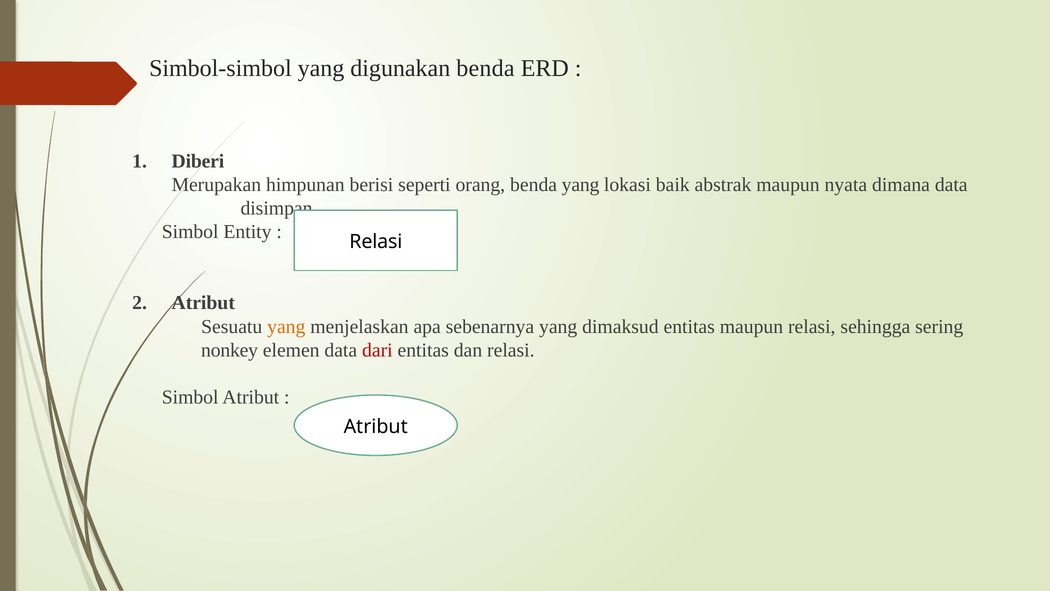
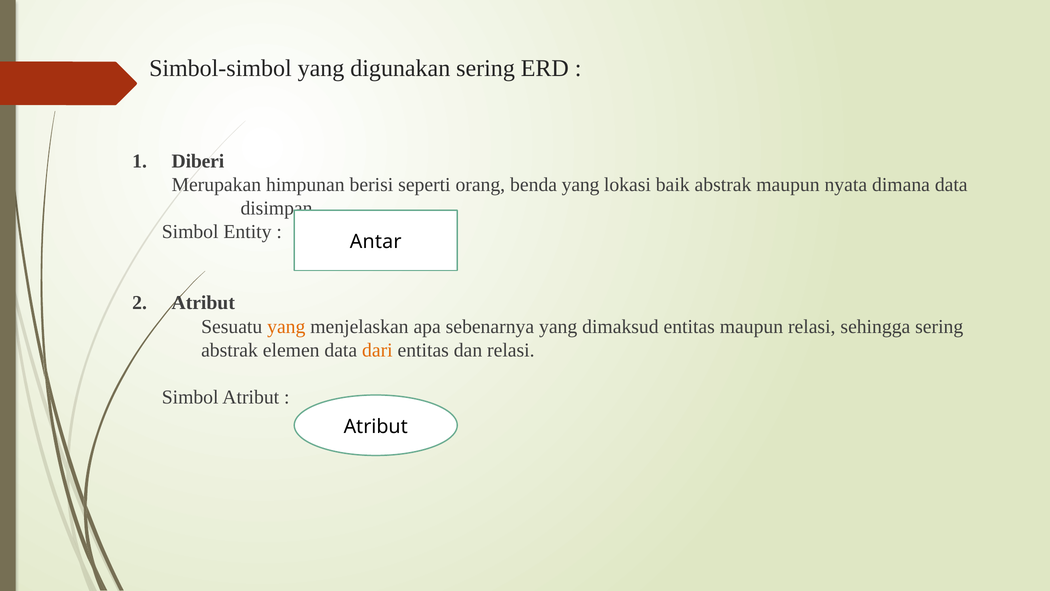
digunakan benda: benda -> sering
Relasi at (376, 242): Relasi -> Antar
nonkey at (230, 350): nonkey -> abstrak
dari colour: red -> orange
